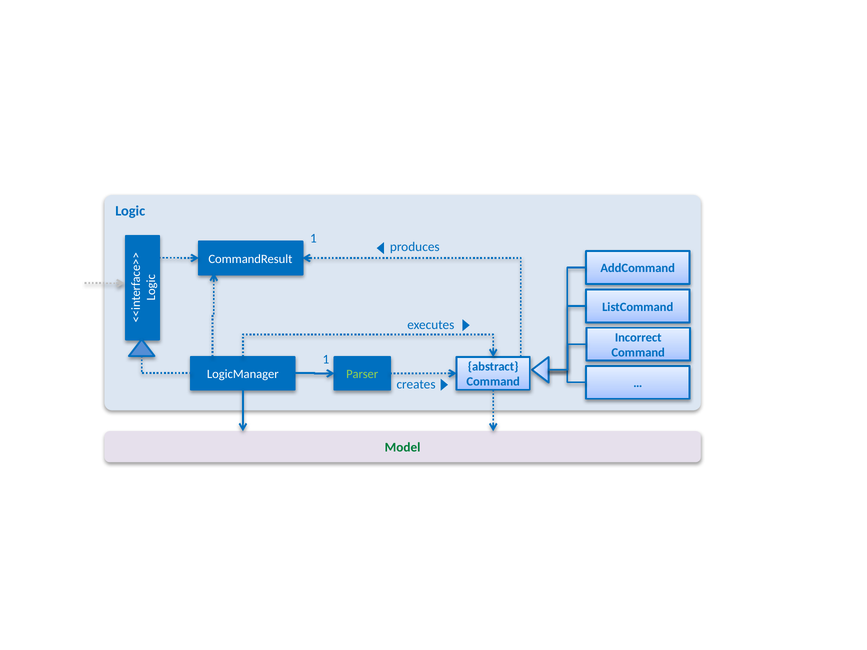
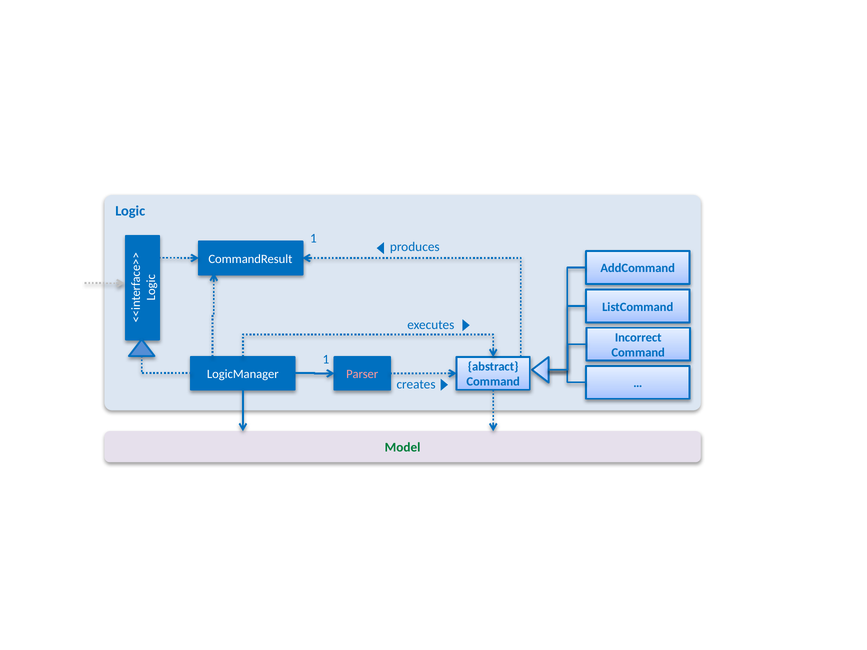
Parser colour: light green -> pink
